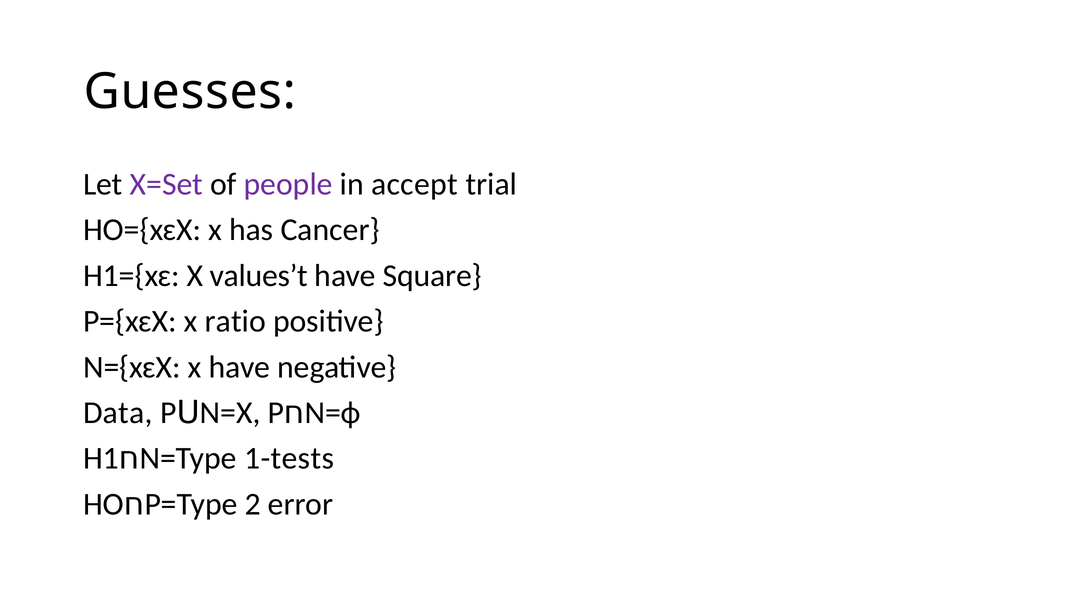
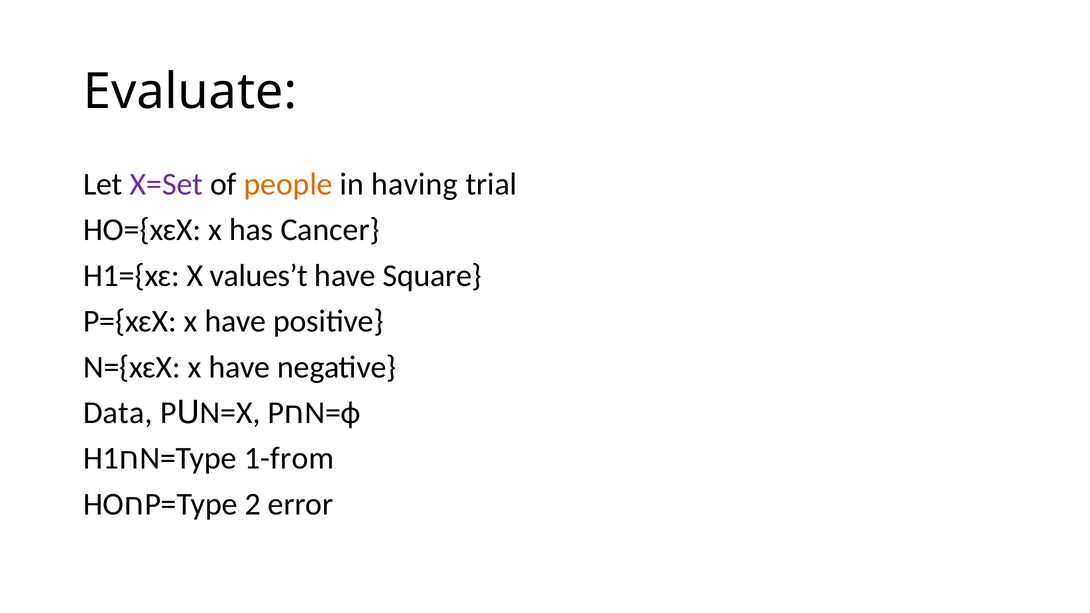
Guesses: Guesses -> Evaluate
people colour: purple -> orange
accept: accept -> having
P={xɛX x ratio: ratio -> have
1-tests: 1-tests -> 1-from
